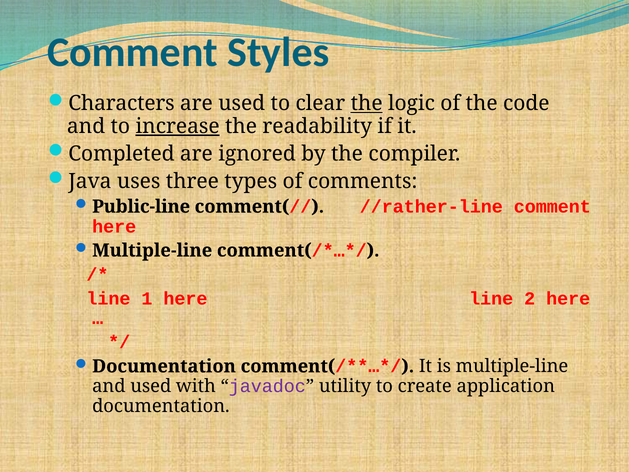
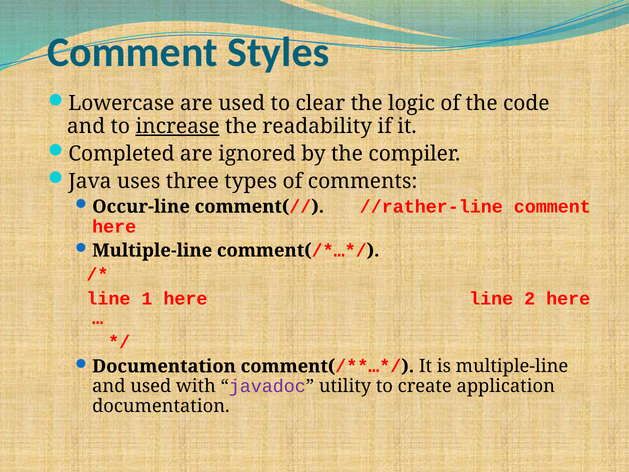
Characters: Characters -> Lowercase
the at (367, 103) underline: present -> none
Public-line: Public-line -> Occur-line
